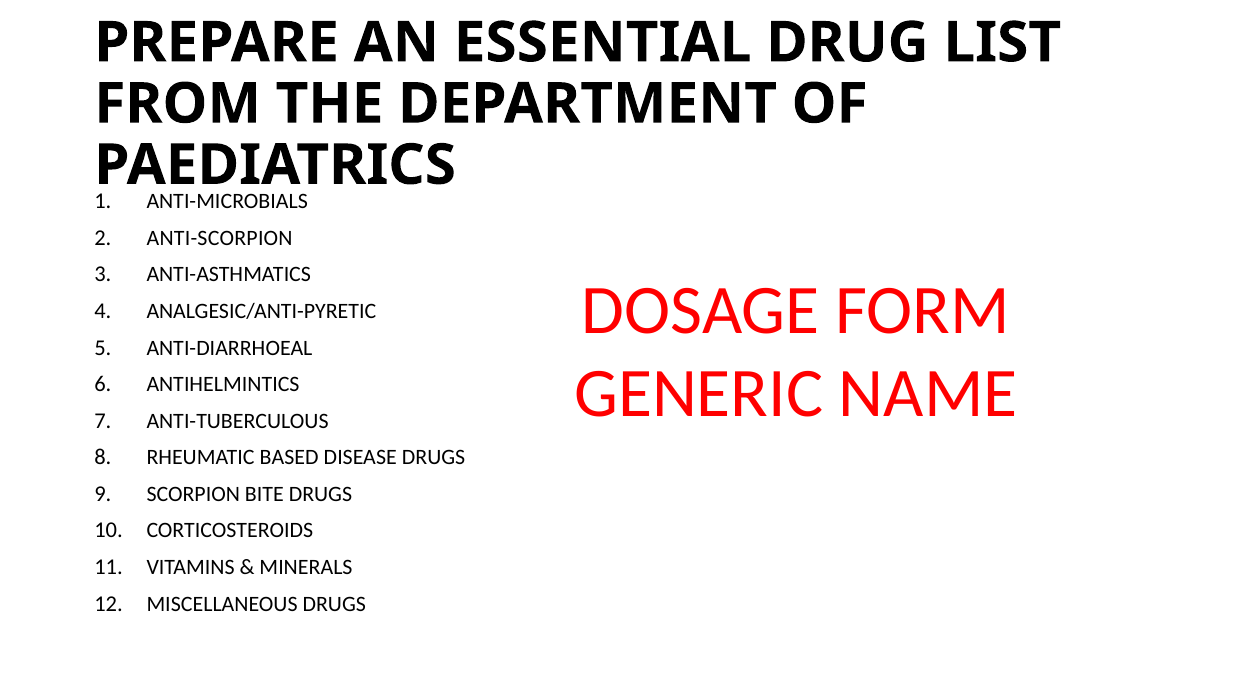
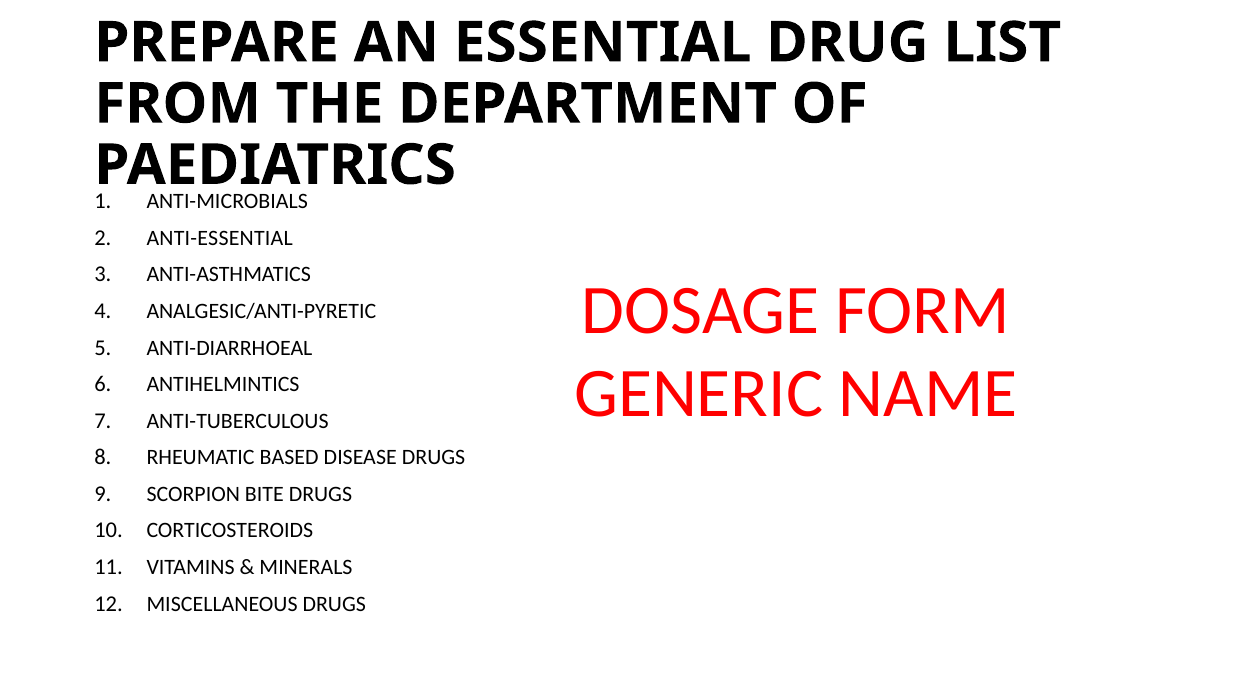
ANTI-SCORPION: ANTI-SCORPION -> ANTI-ESSENTIAL
